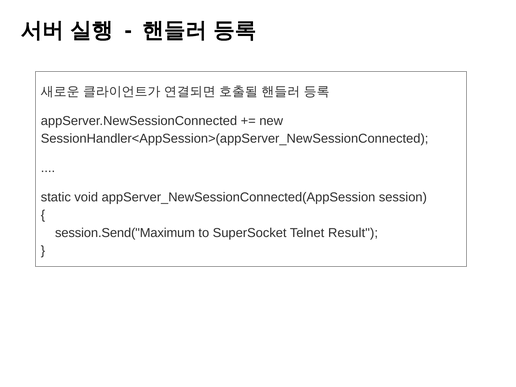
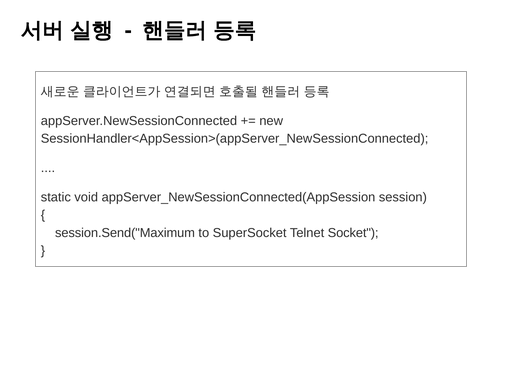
Result: Result -> Socket
